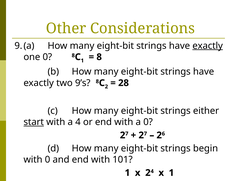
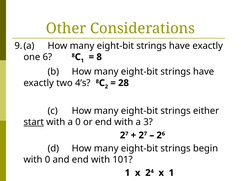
exactly at (208, 46) underline: present -> none
one 0: 0 -> 6
9’s: 9’s -> 4’s
a 4: 4 -> 0
a 0: 0 -> 3
